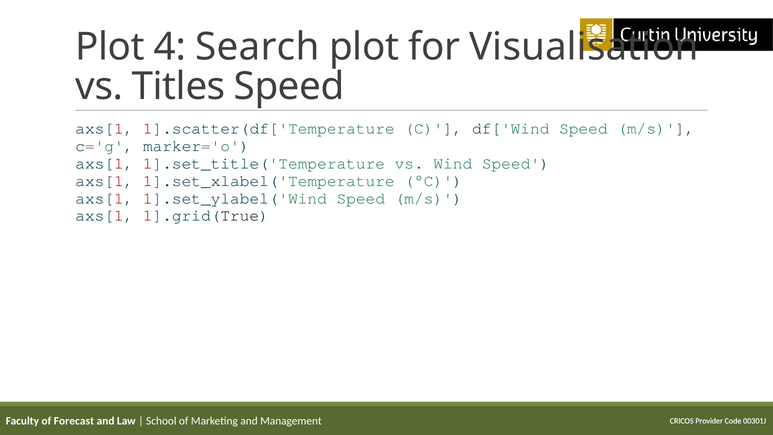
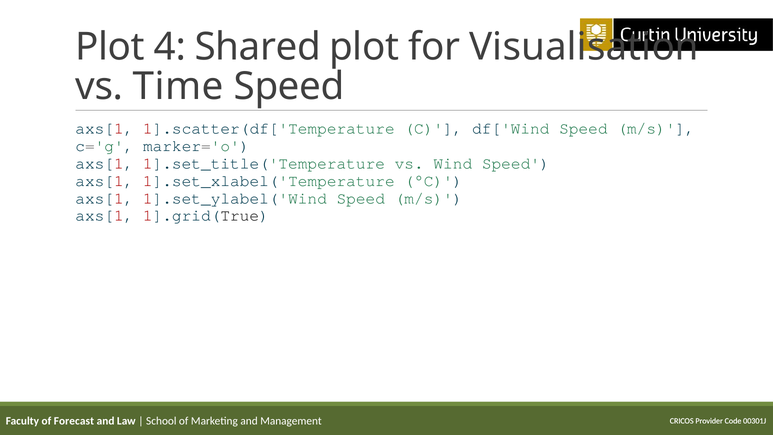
Search: Search -> Shared
Titles: Titles -> Time
